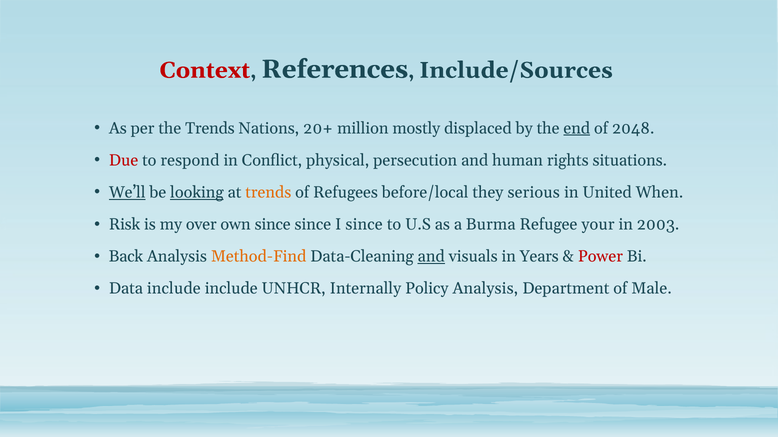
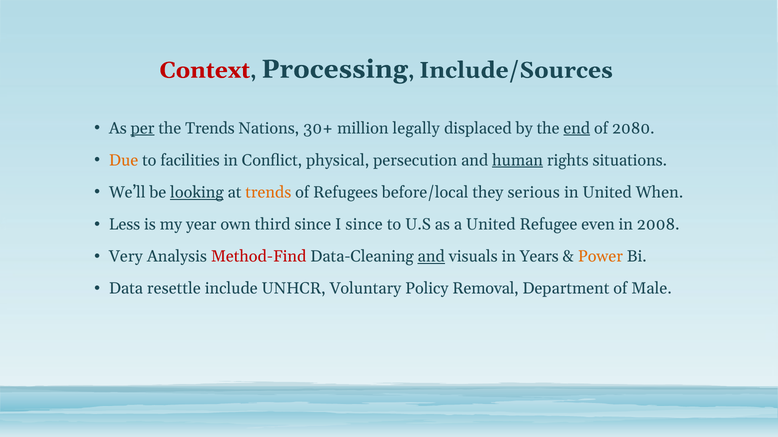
References: References -> Processing
per underline: none -> present
20+: 20+ -> 30+
mostly: mostly -> legally
2048: 2048 -> 2080
Due colour: red -> orange
respond: respond -> facilities
human underline: none -> present
We’ll underline: present -> none
Risk: Risk -> Less
over: over -> year
own since: since -> third
a Burma: Burma -> United
your: your -> even
2003: 2003 -> 2008
Back: Back -> Very
Method-Find colour: orange -> red
Power colour: red -> orange
Data include: include -> resettle
Internally: Internally -> Voluntary
Policy Analysis: Analysis -> Removal
